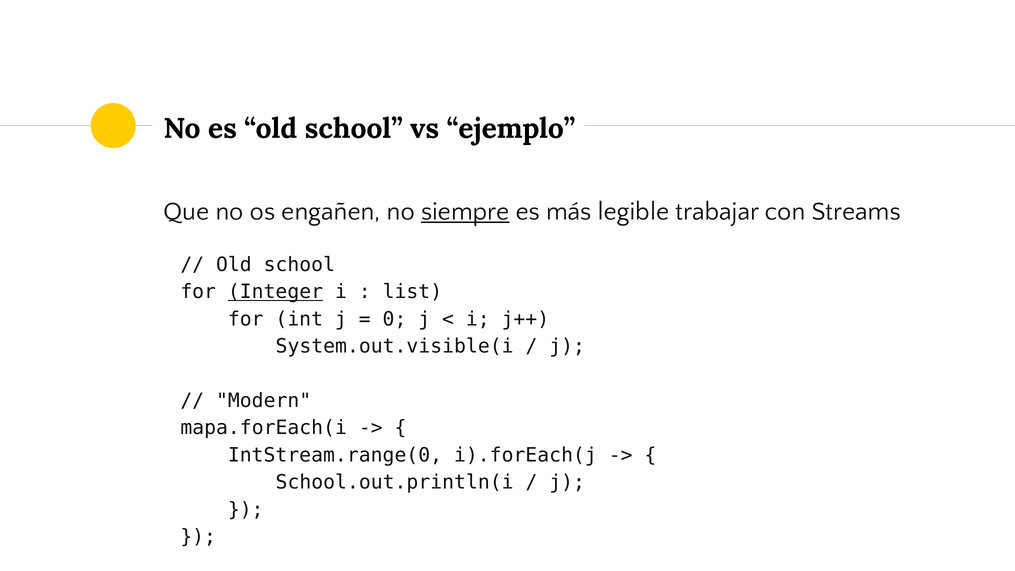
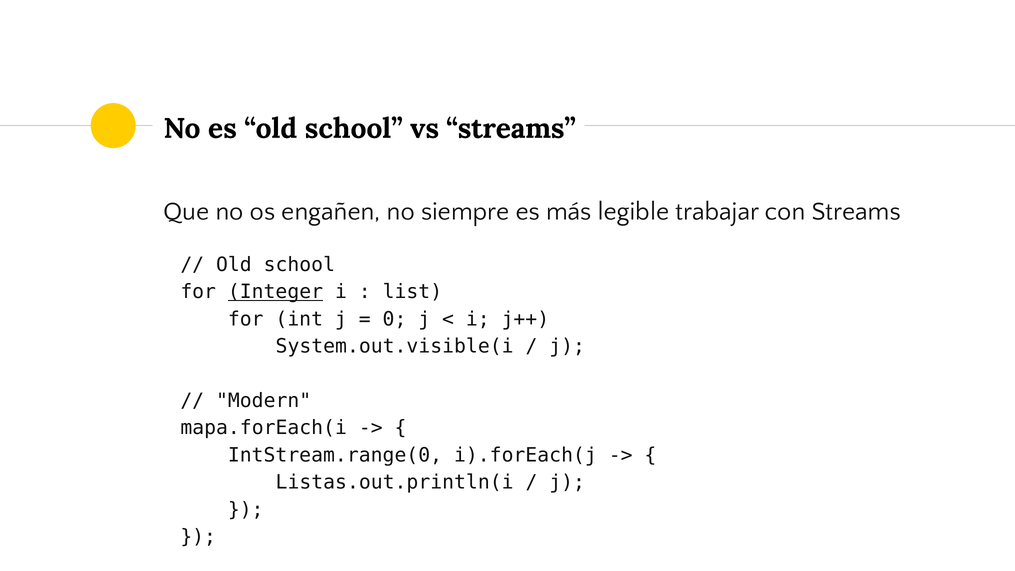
vs ejemplo: ejemplo -> streams
siempre underline: present -> none
School.out.println(i: School.out.println(i -> Listas.out.println(i
